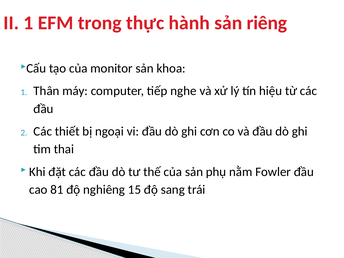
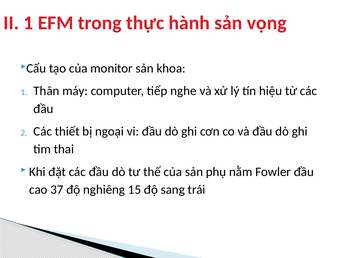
riêng: riêng -> vọng
81: 81 -> 37
